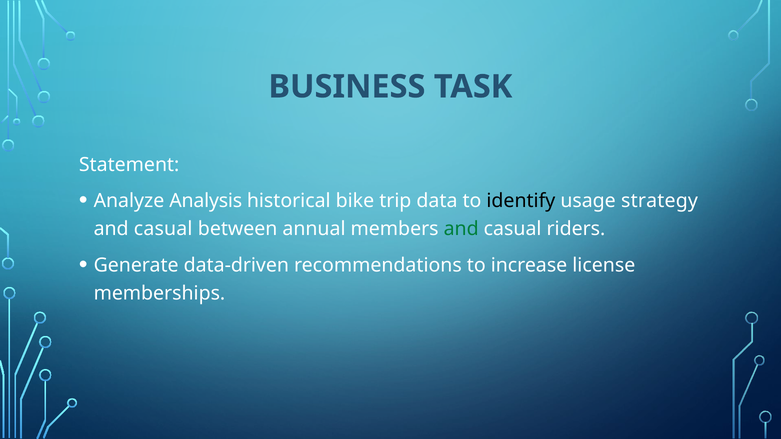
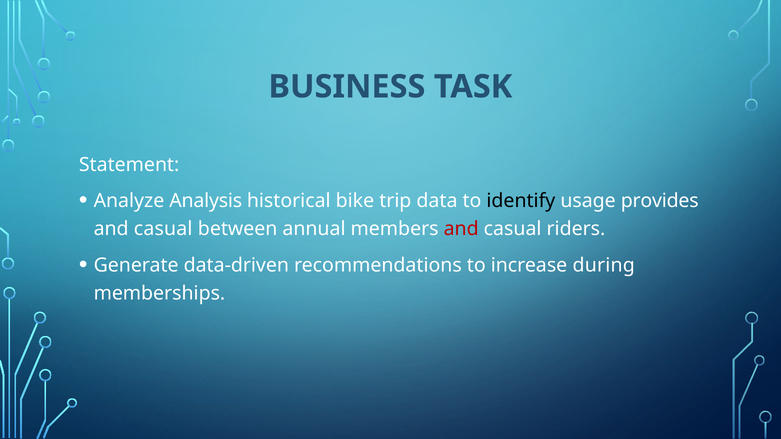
strategy: strategy -> provides
and at (461, 229) colour: green -> red
license: license -> during
